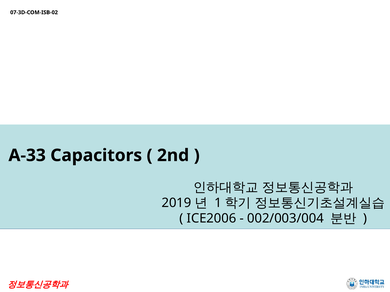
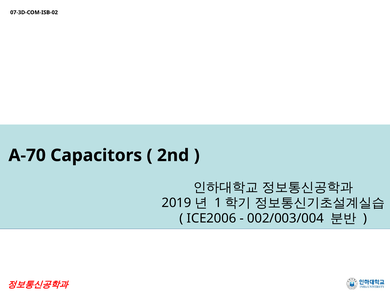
A-33: A-33 -> A-70
